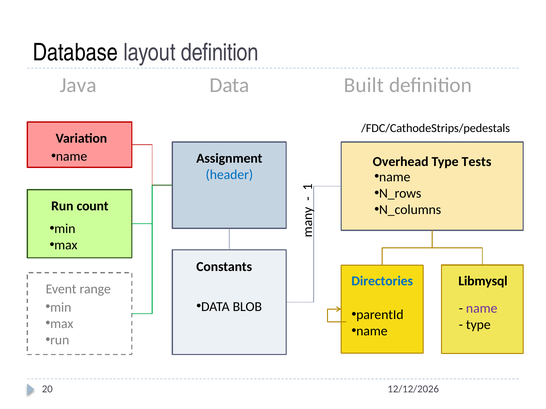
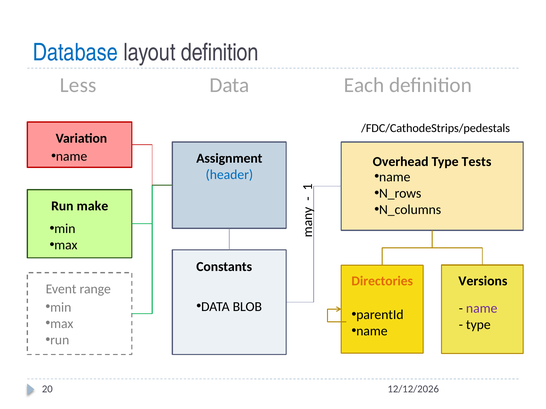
Database colour: black -> blue
Java: Java -> Less
Built: Built -> Each
count: count -> make
Directories colour: blue -> orange
Libmysql: Libmysql -> Versions
